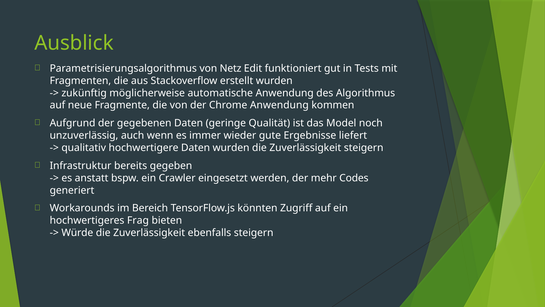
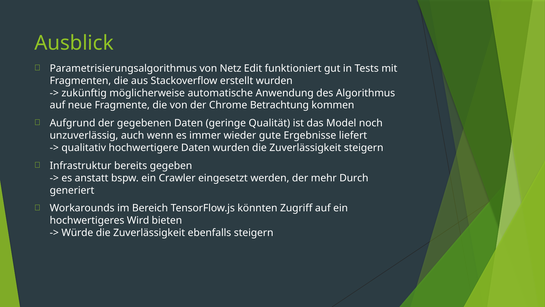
Chrome Anwendung: Anwendung -> Betrachtung
Codes: Codes -> Durch
Frag: Frag -> Wird
